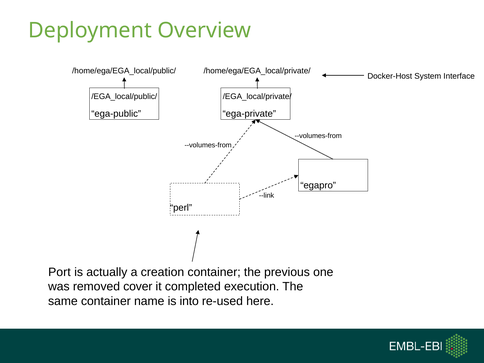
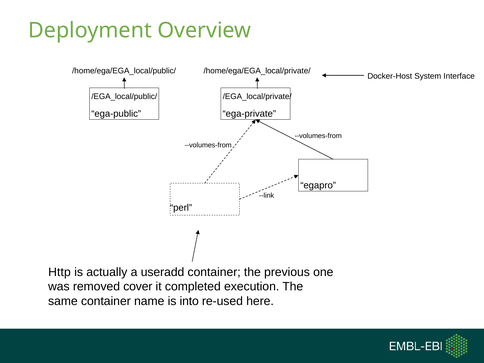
Port: Port -> Http
creation: creation -> useradd
